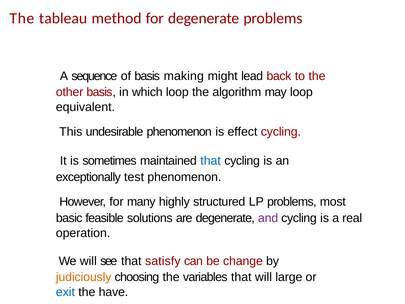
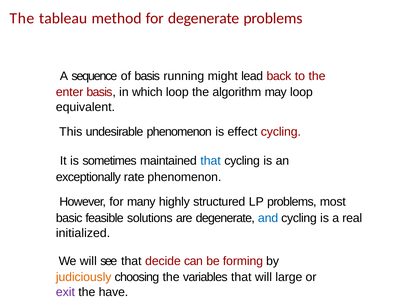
making: making -> running
other: other -> enter
test: test -> rate
and colour: purple -> blue
operation: operation -> initialized
satisfy: satisfy -> decide
change: change -> forming
exit colour: blue -> purple
